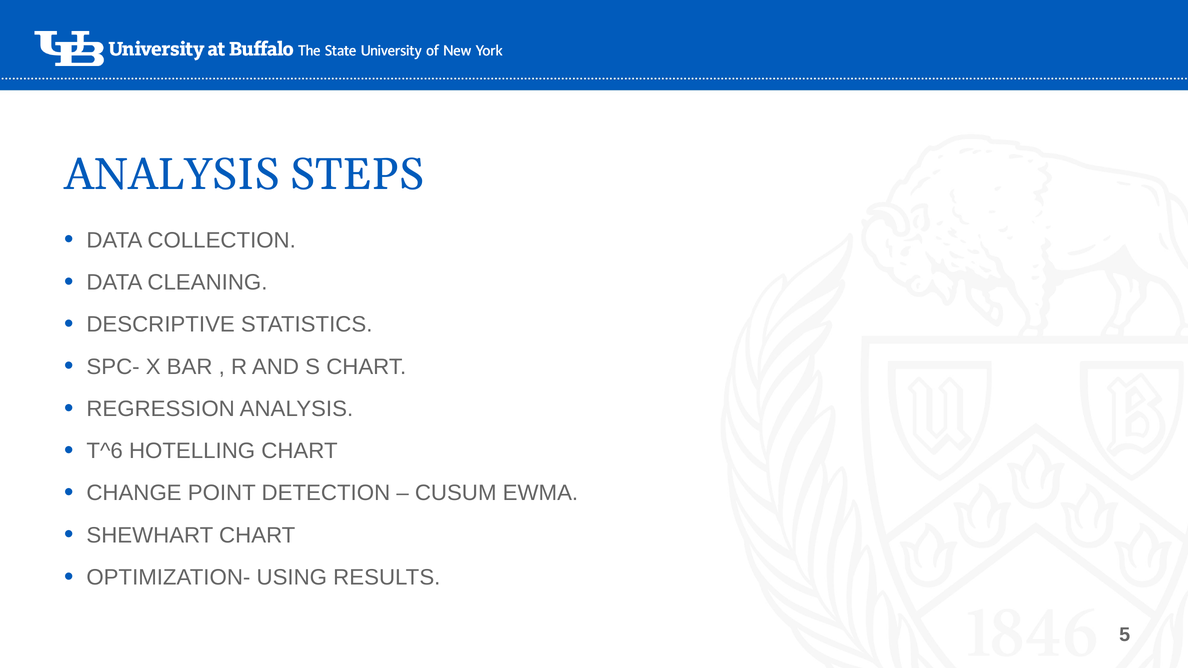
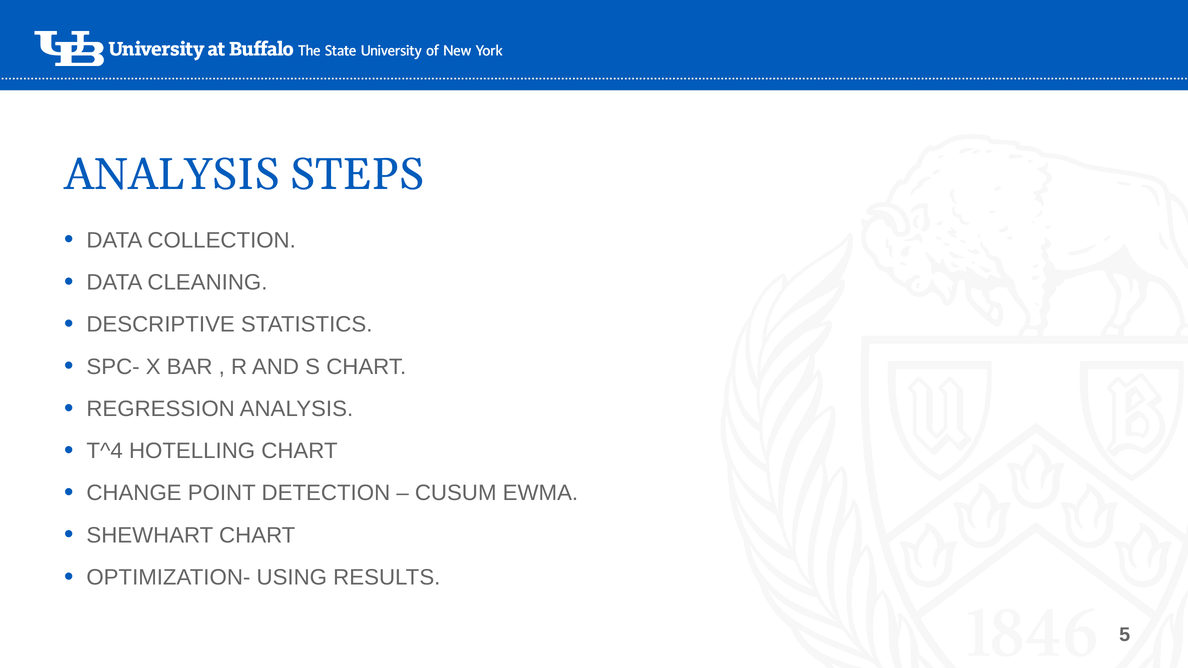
T^6: T^6 -> T^4
